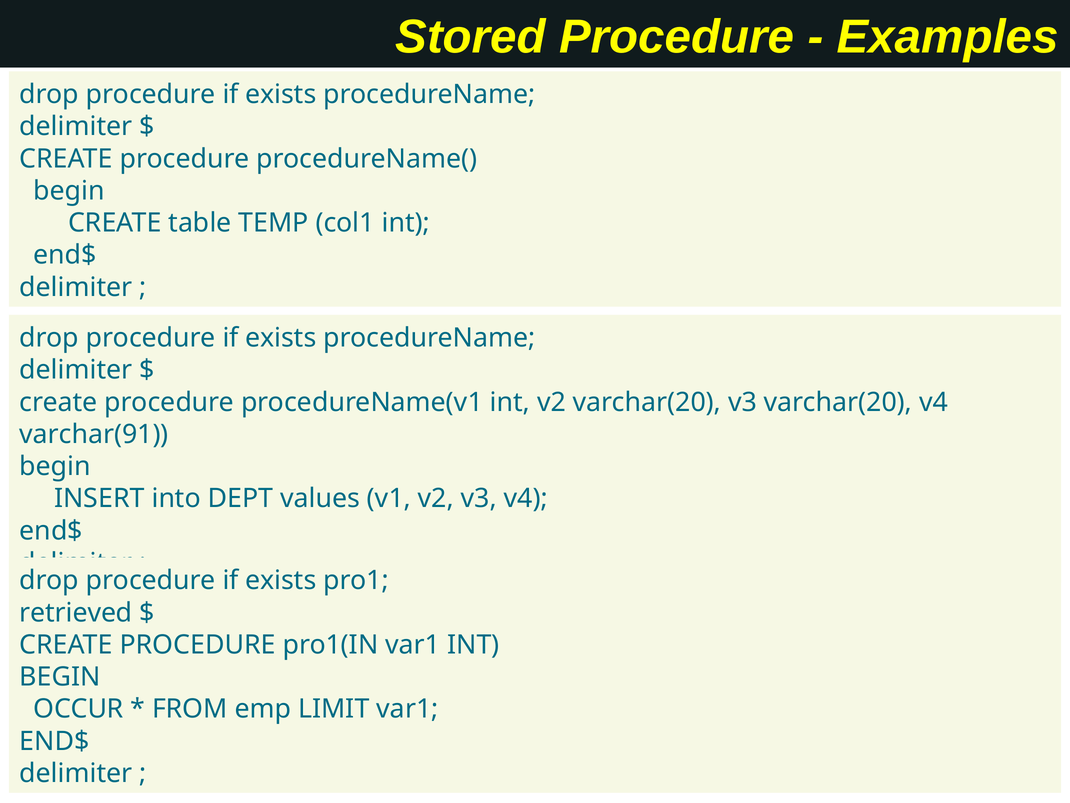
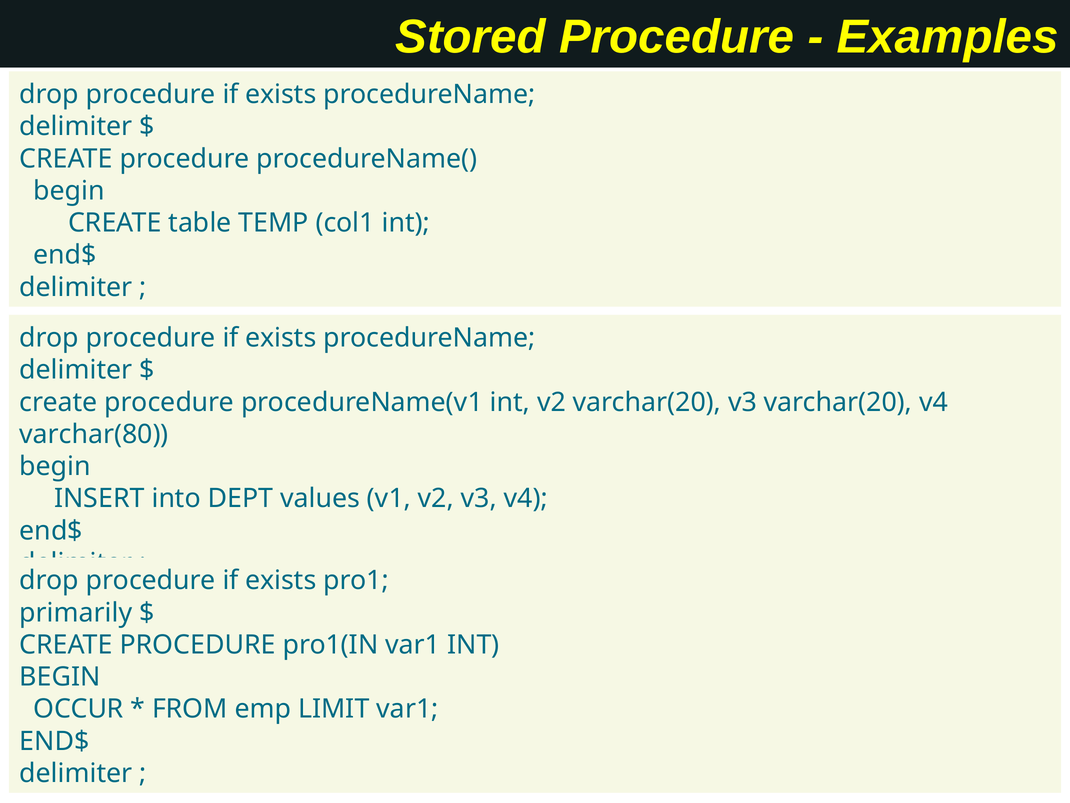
varchar(91: varchar(91 -> varchar(80
retrieved: retrieved -> primarily
